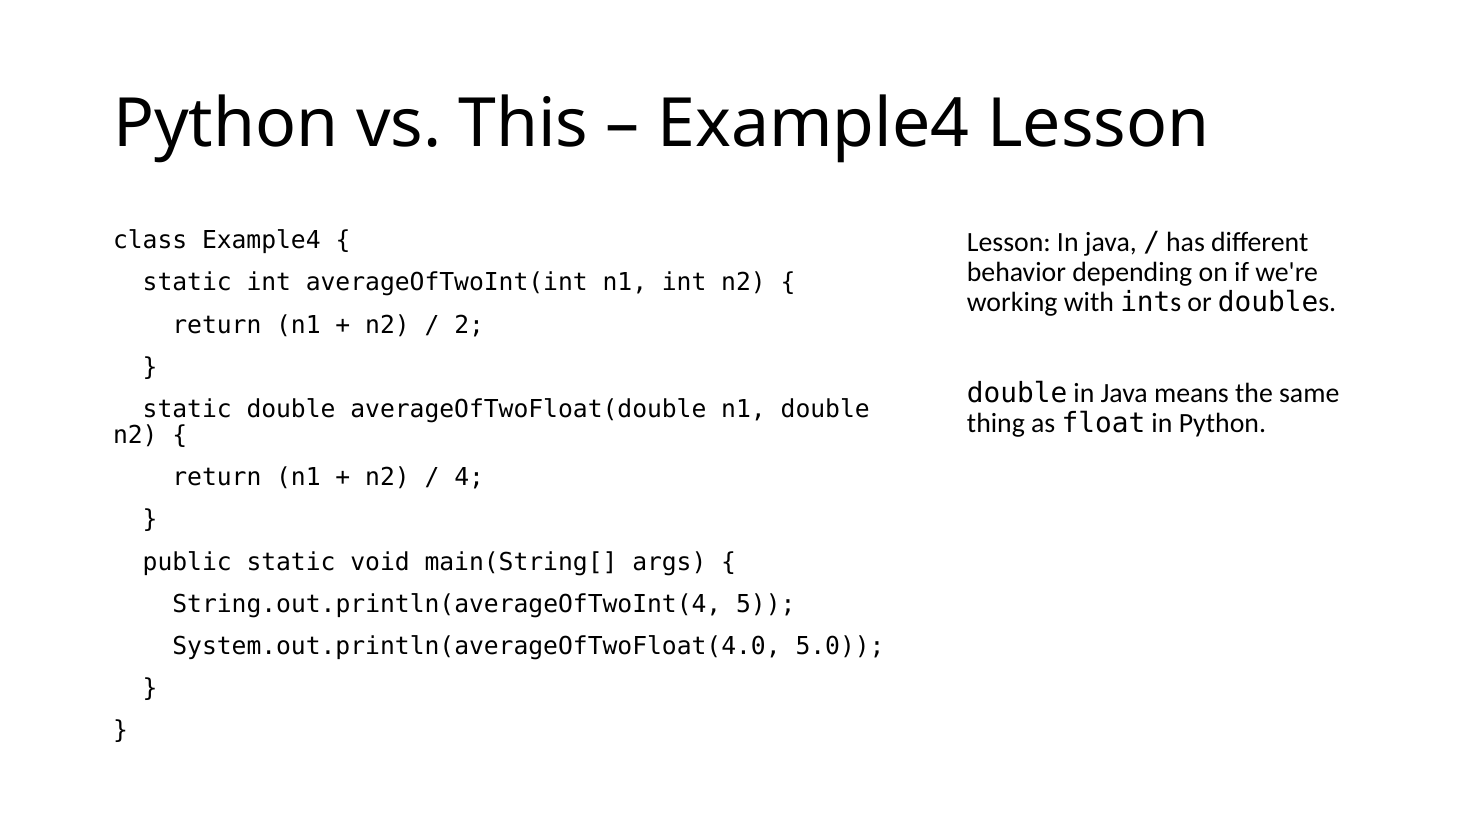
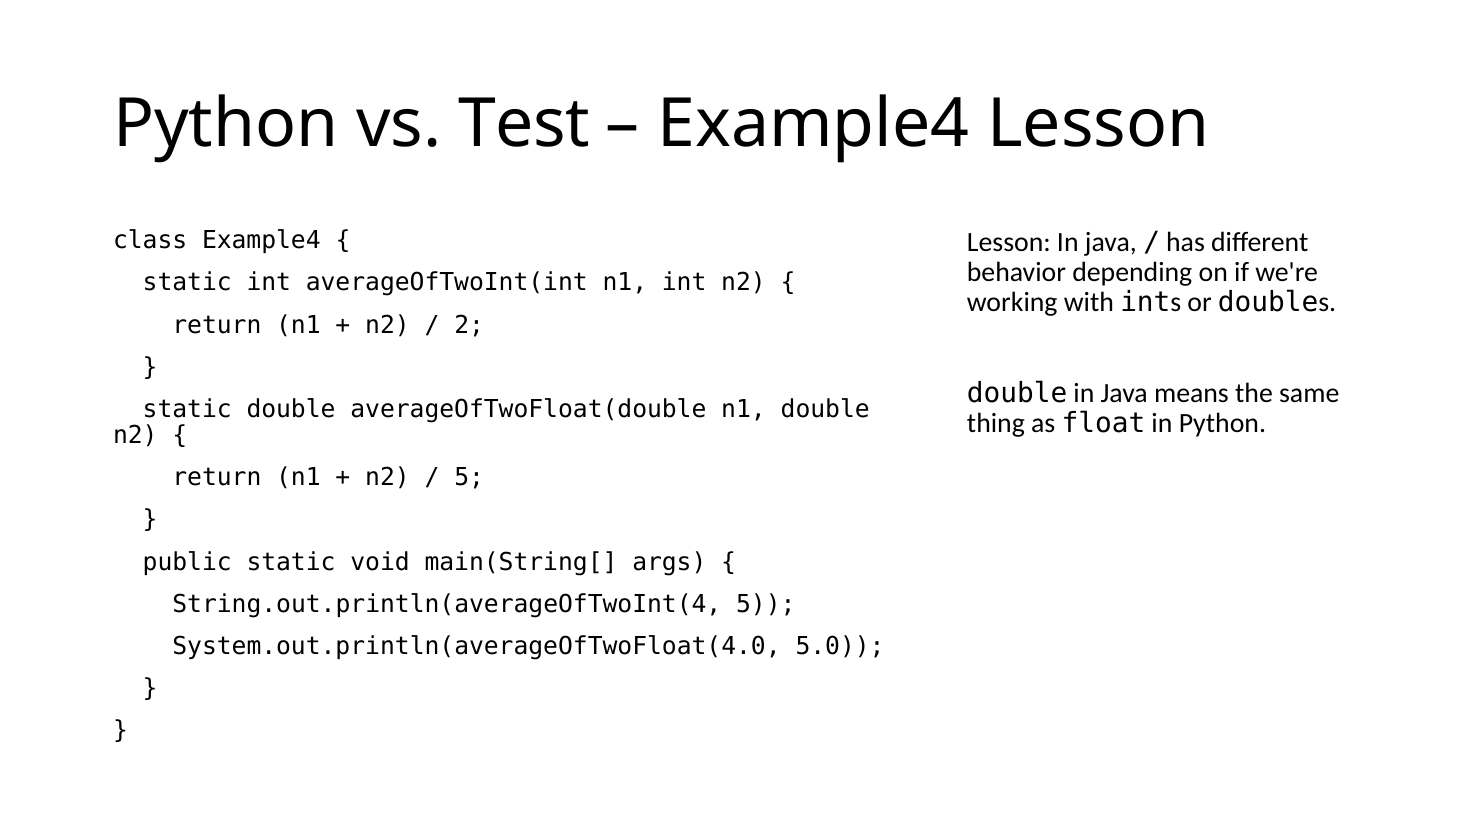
This: This -> Test
4 at (469, 478): 4 -> 5
